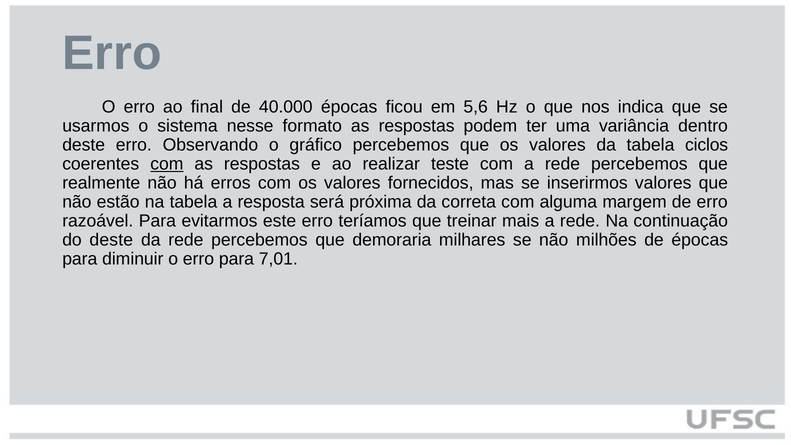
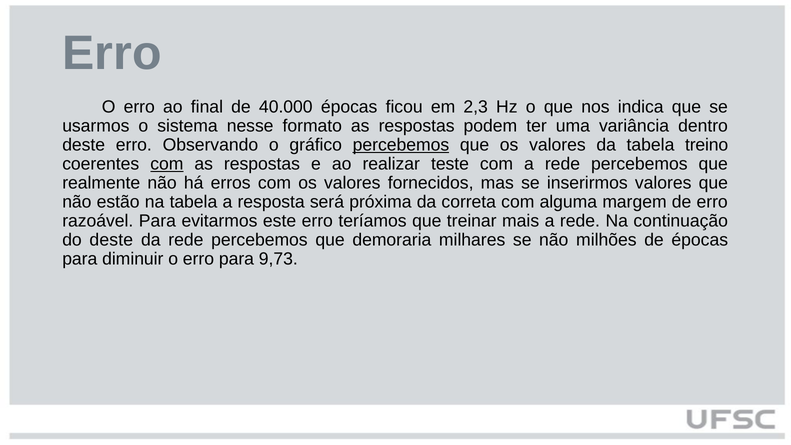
5,6: 5,6 -> 2,3
percebemos at (401, 145) underline: none -> present
ciclos: ciclos -> treino
7,01: 7,01 -> 9,73
